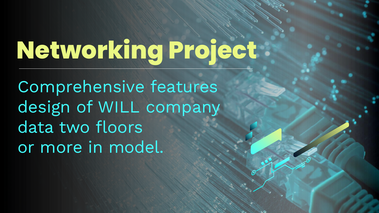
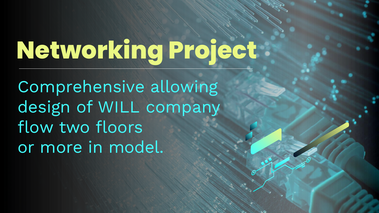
features: features -> allowing
data: data -> flow
